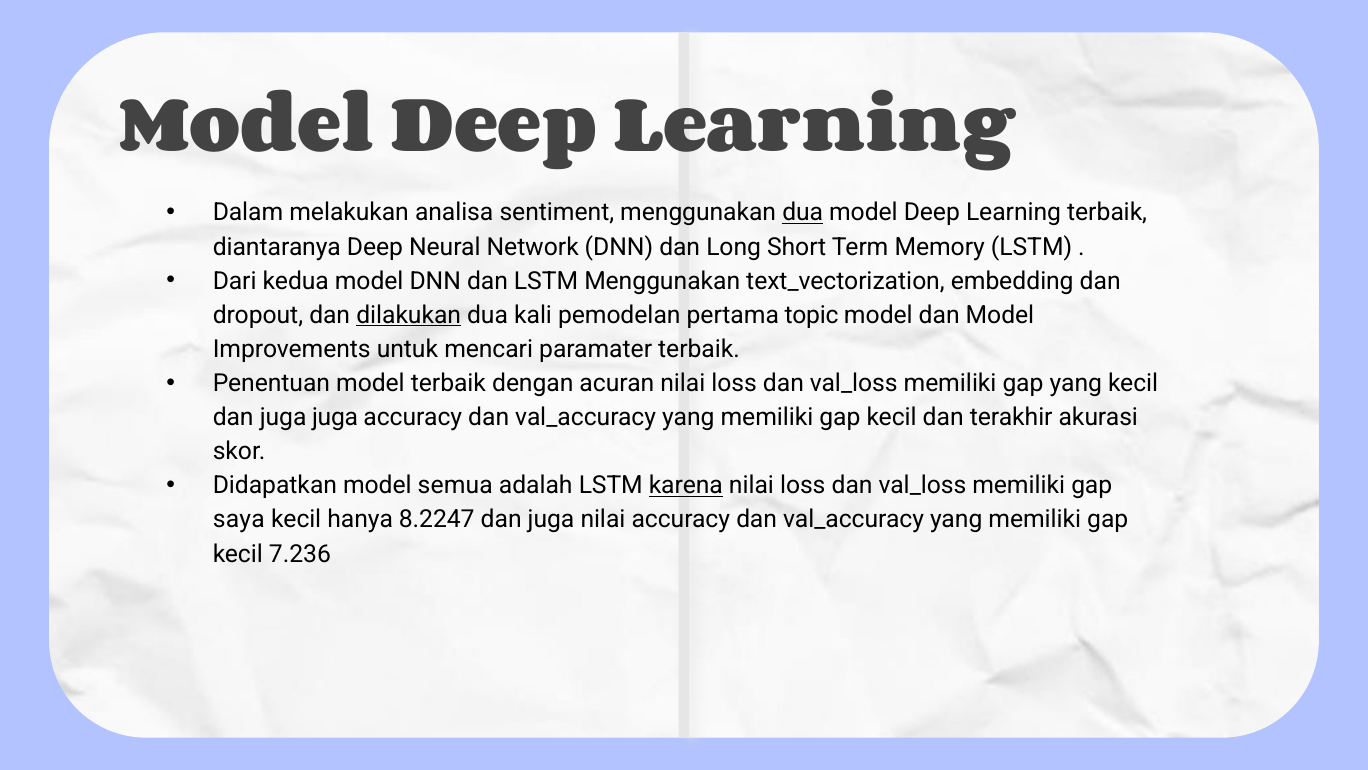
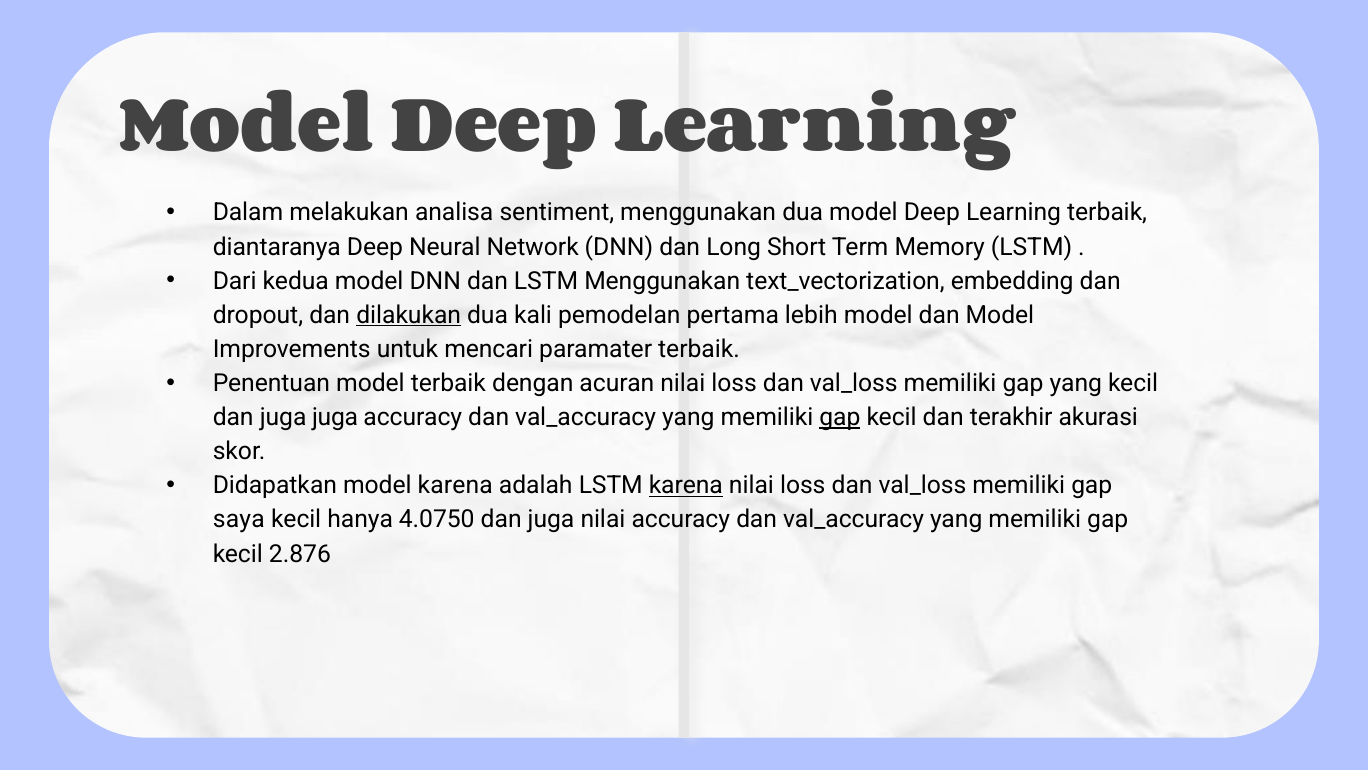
dua at (803, 213) underline: present -> none
topic: topic -> lebih
gap at (840, 417) underline: none -> present
model semua: semua -> karena
8.2247: 8.2247 -> 4.0750
7.236: 7.236 -> 2.876
